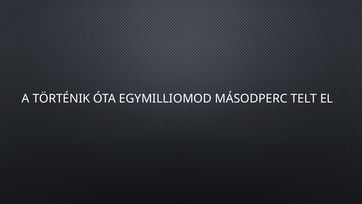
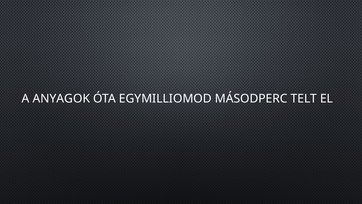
TÖRTÉNIK: TÖRTÉNIK -> ANYAGOK
